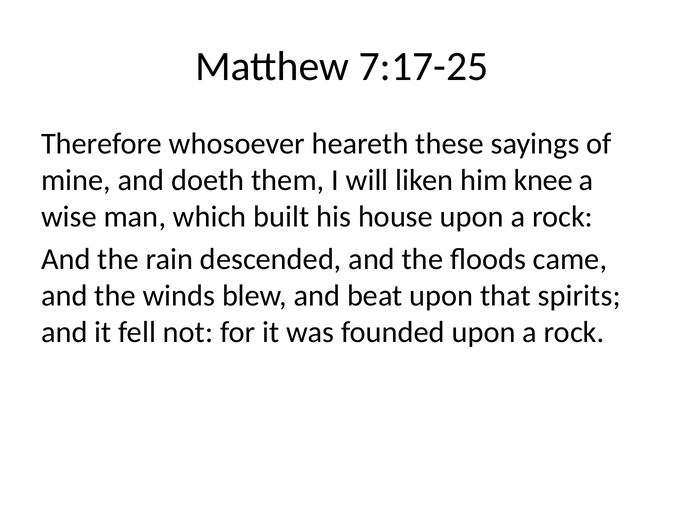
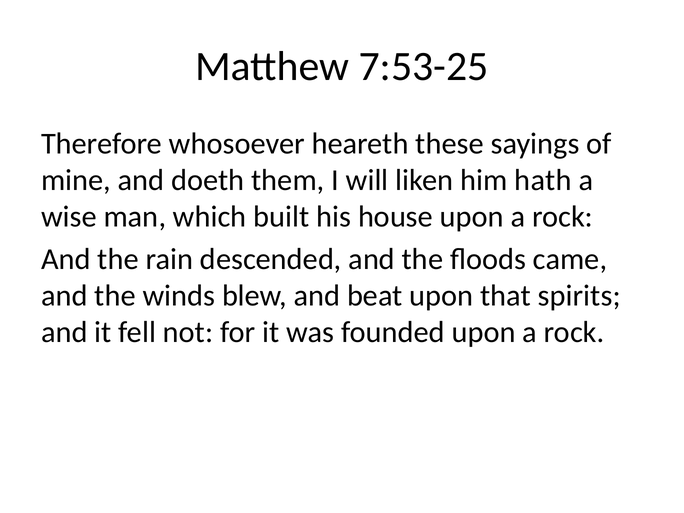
7:17-25: 7:17-25 -> 7:53-25
knee: knee -> hath
